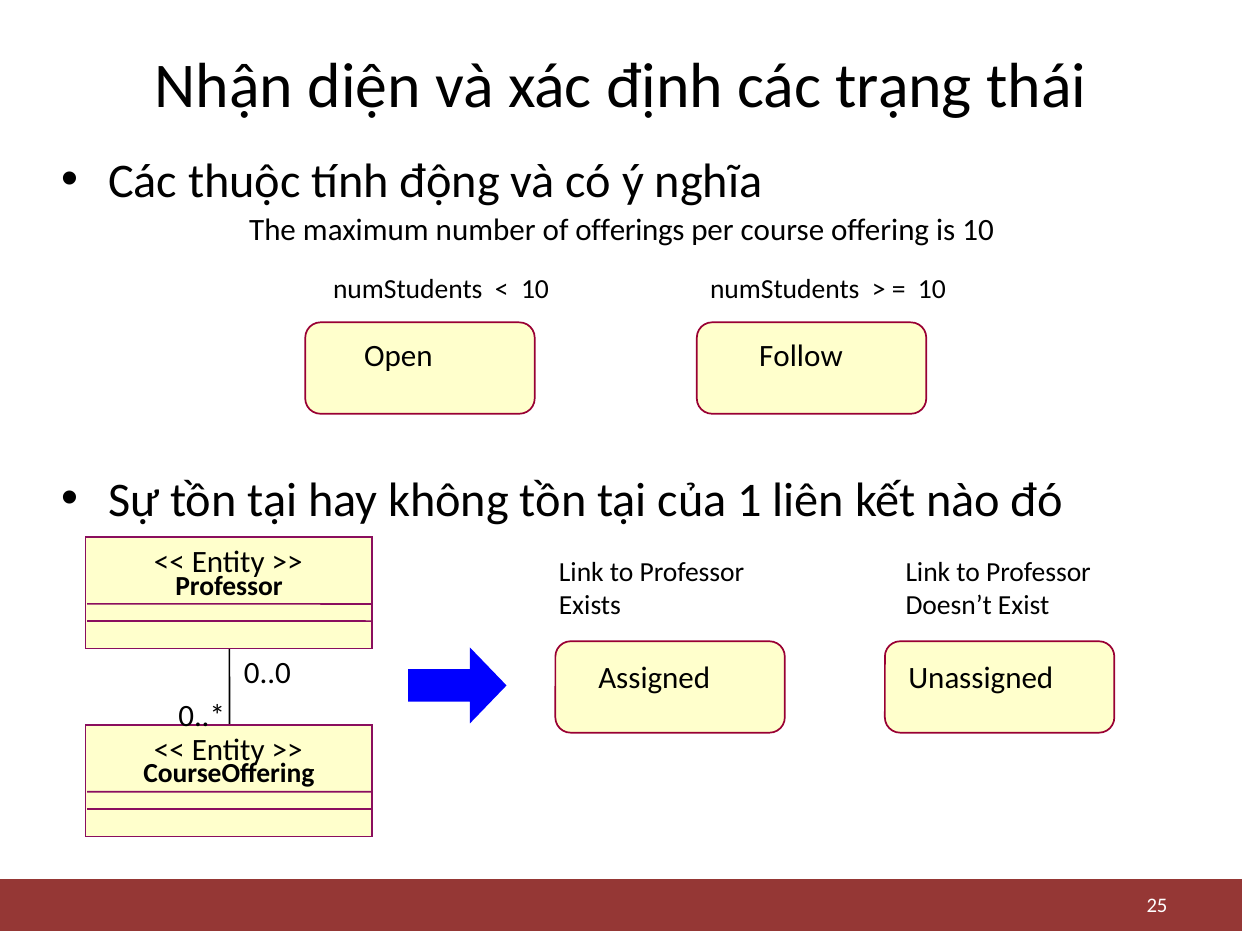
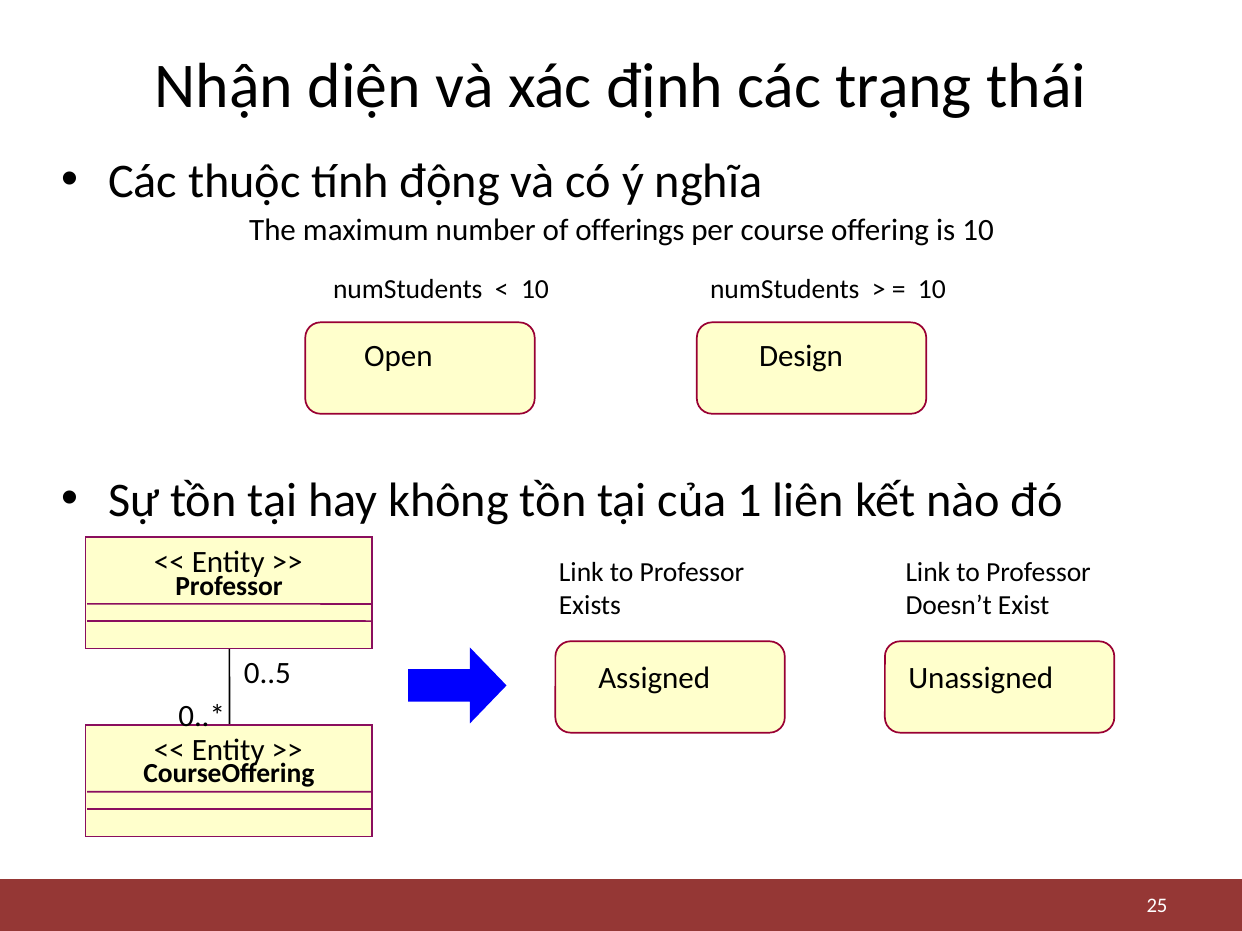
Follow: Follow -> Design
0..0: 0..0 -> 0..5
